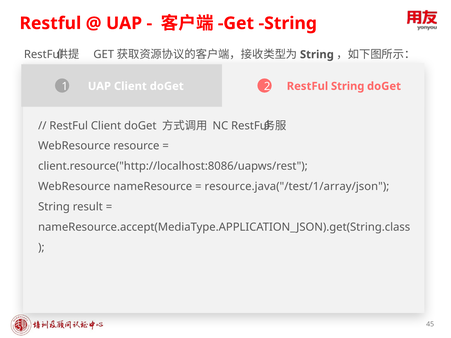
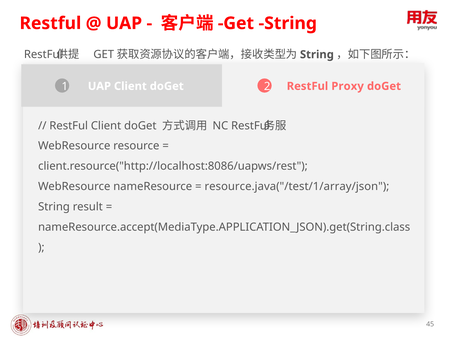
RestFul String: String -> Proxy
